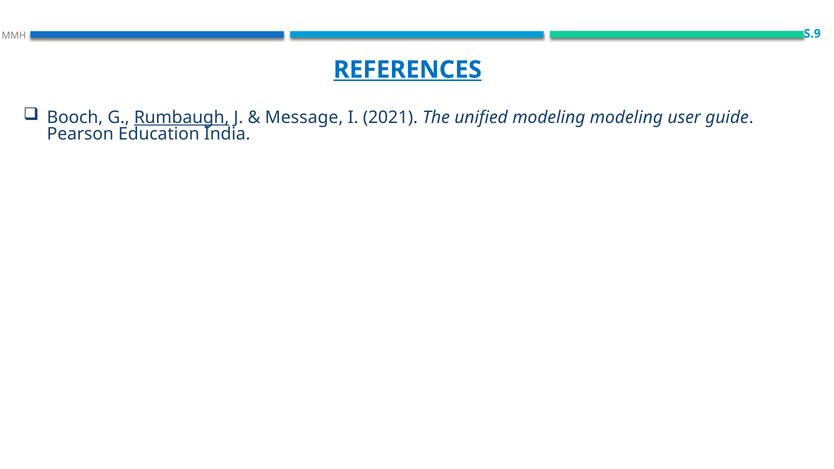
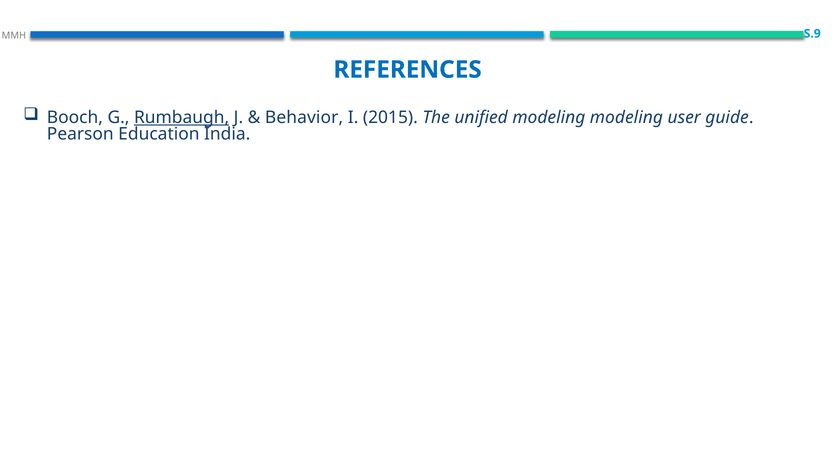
REFERENCES underline: present -> none
Message: Message -> Behavior
2021: 2021 -> 2015
